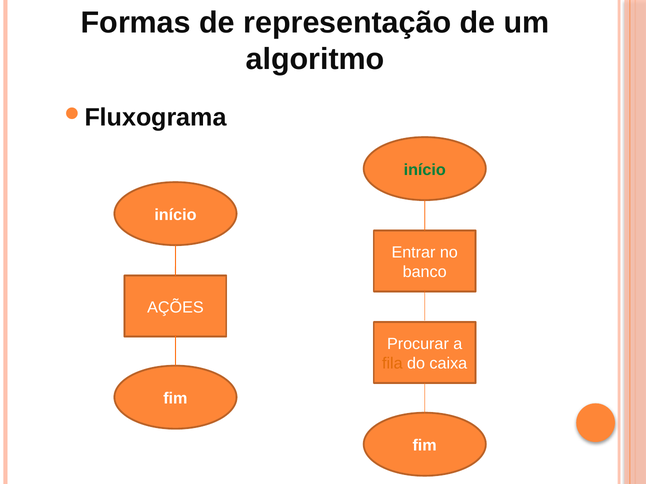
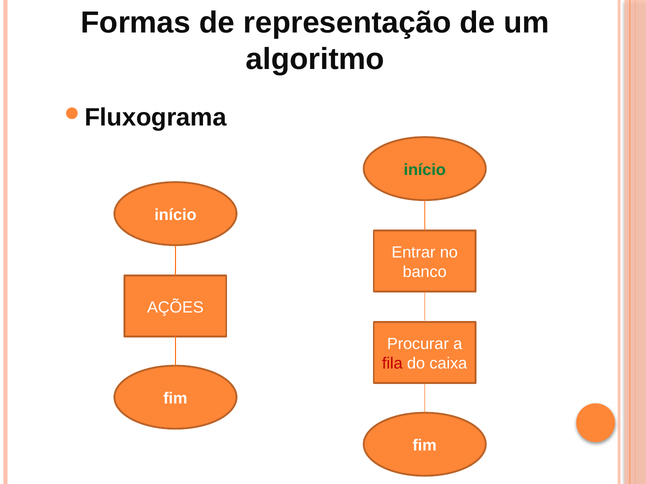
fila colour: orange -> red
